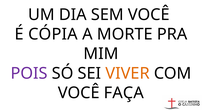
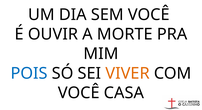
CÓPIA: CÓPIA -> OUVIR
POIS colour: purple -> blue
FAÇA: FAÇA -> CASA
